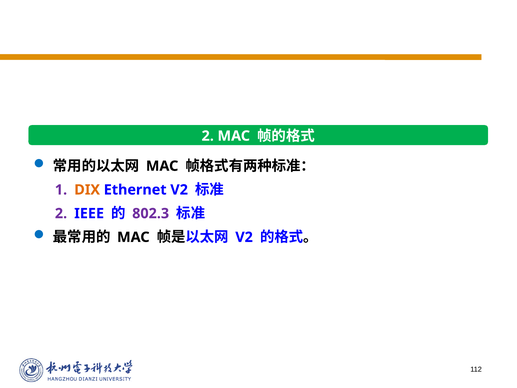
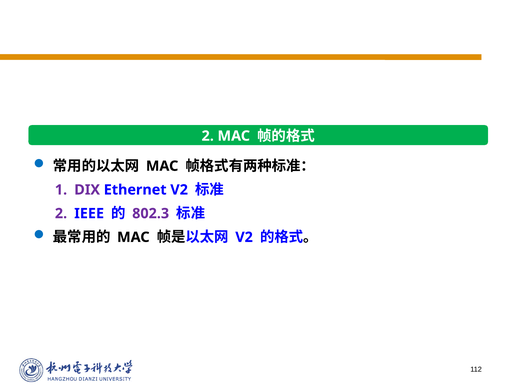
DIX colour: orange -> purple
